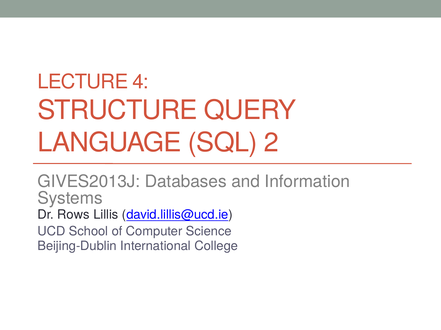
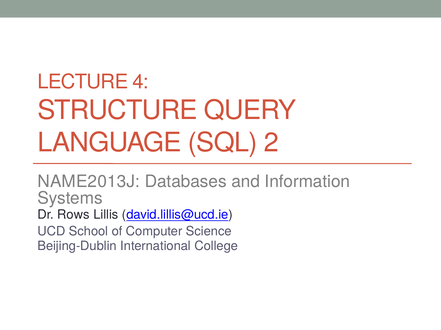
GIVES2013J: GIVES2013J -> NAME2013J
